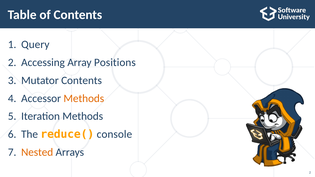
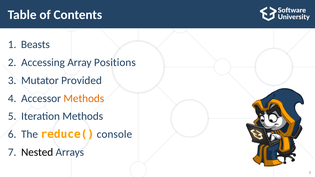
Query: Query -> Beasts
Mutator Contents: Contents -> Provided
Nested colour: orange -> black
